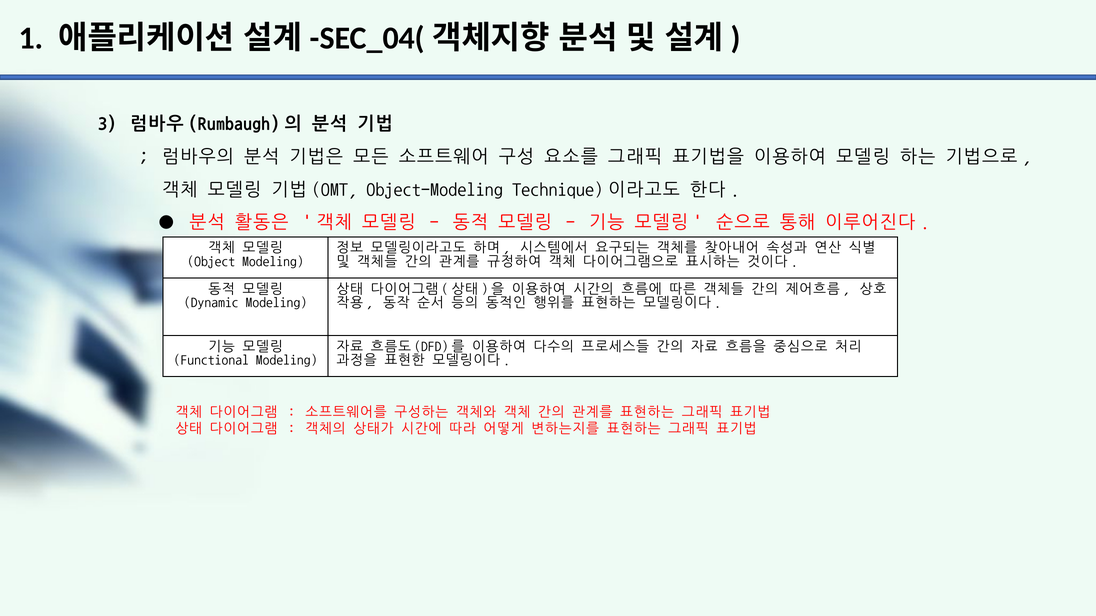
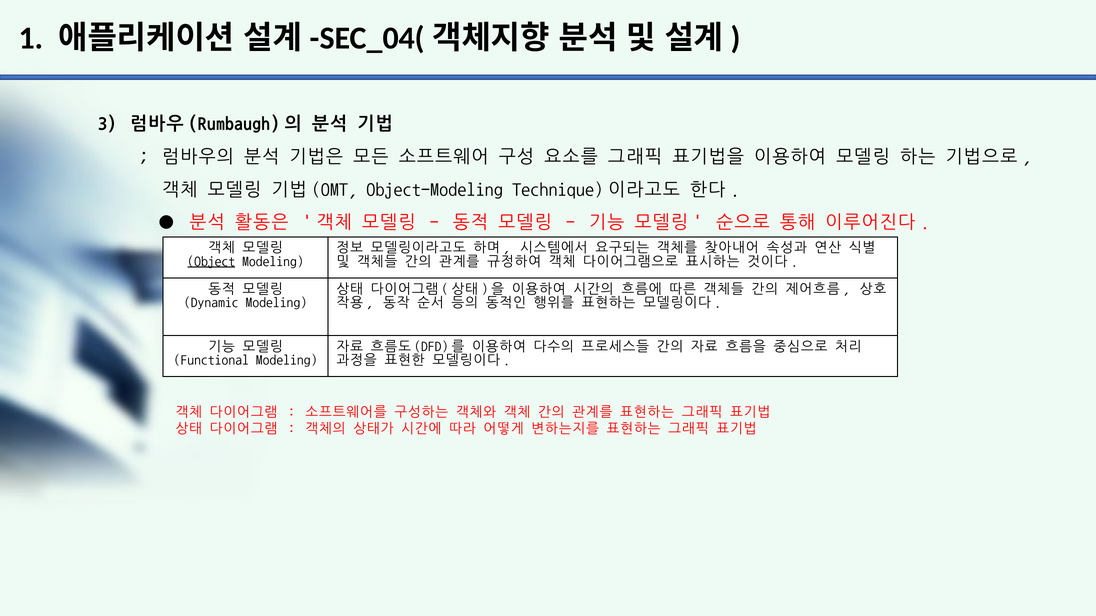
Object underline: none -> present
